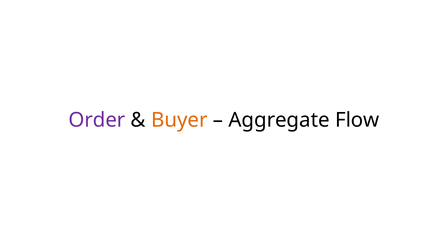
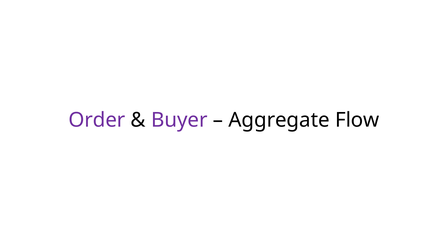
Buyer colour: orange -> purple
